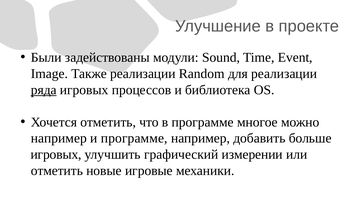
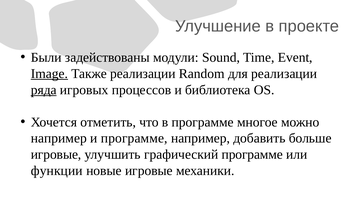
Image underline: none -> present
игровых at (56, 155): игровых -> игровые
графический измерении: измерении -> программе
отметить at (57, 171): отметить -> функции
